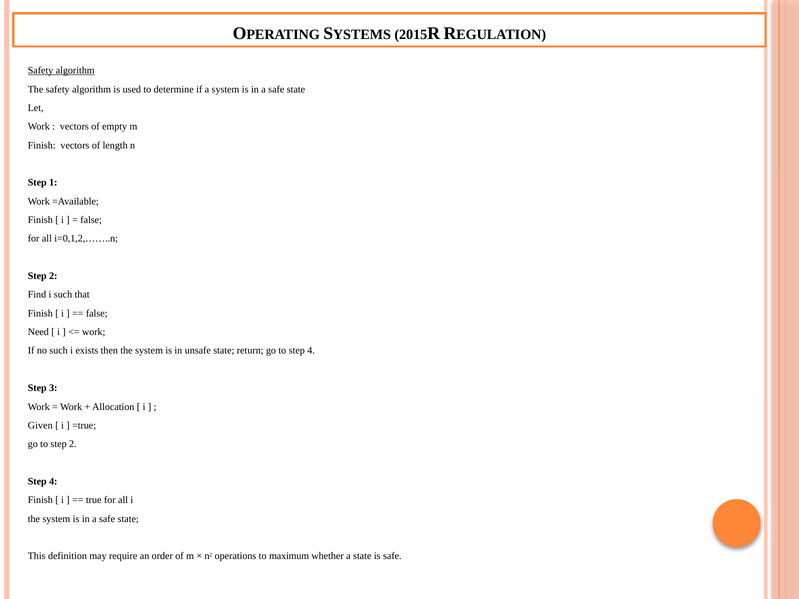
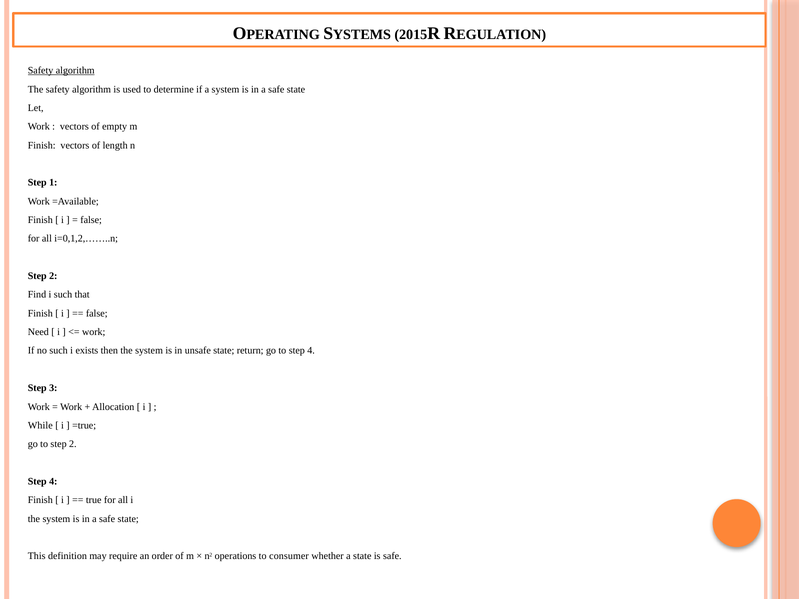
Given: Given -> While
maximum: maximum -> consumer
